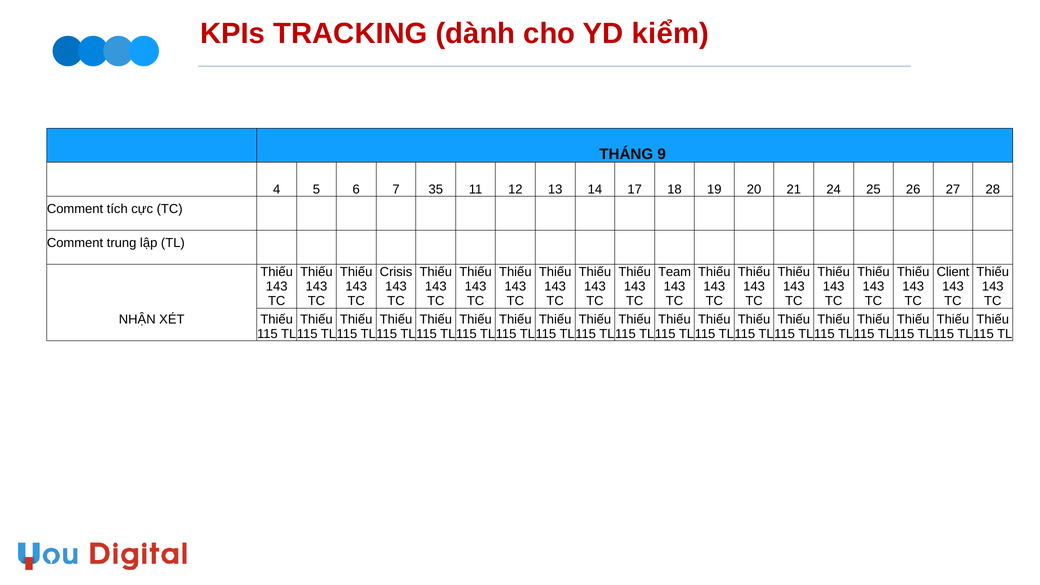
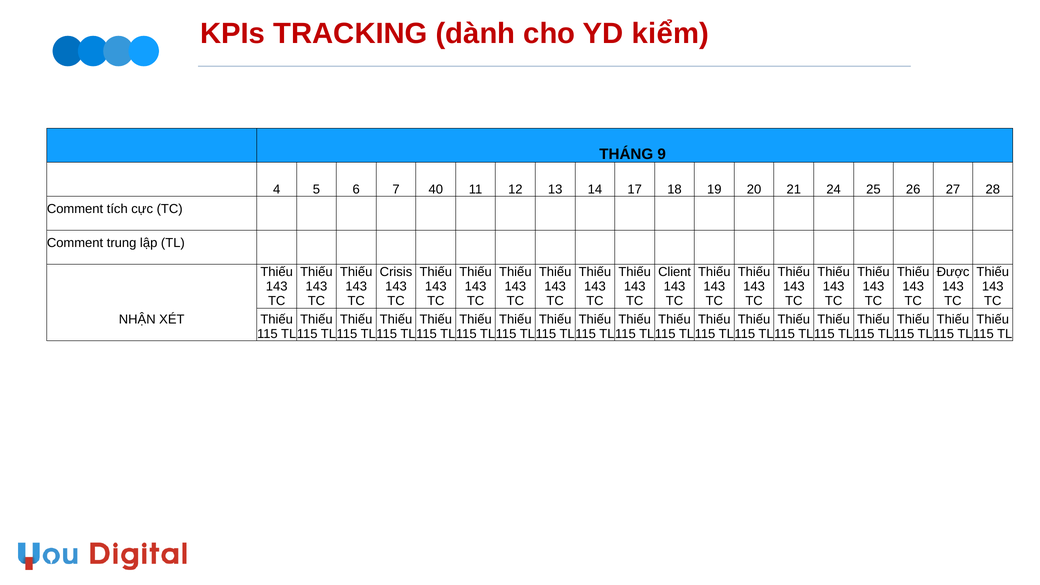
35: 35 -> 40
Team: Team -> Client
Client: Client -> Được
